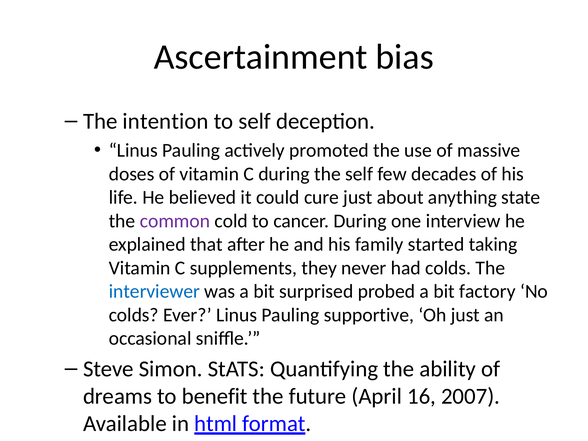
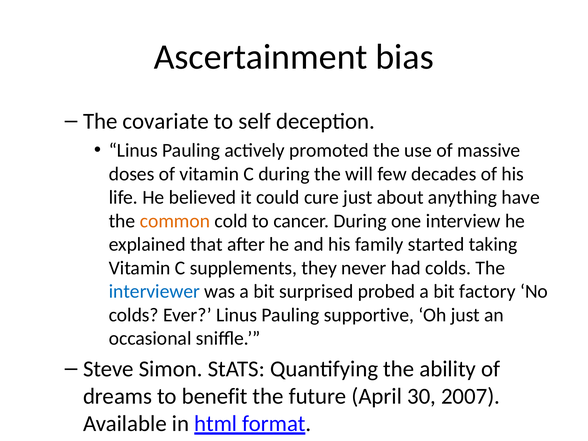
intention: intention -> covariate
the self: self -> will
state: state -> have
common colour: purple -> orange
16: 16 -> 30
